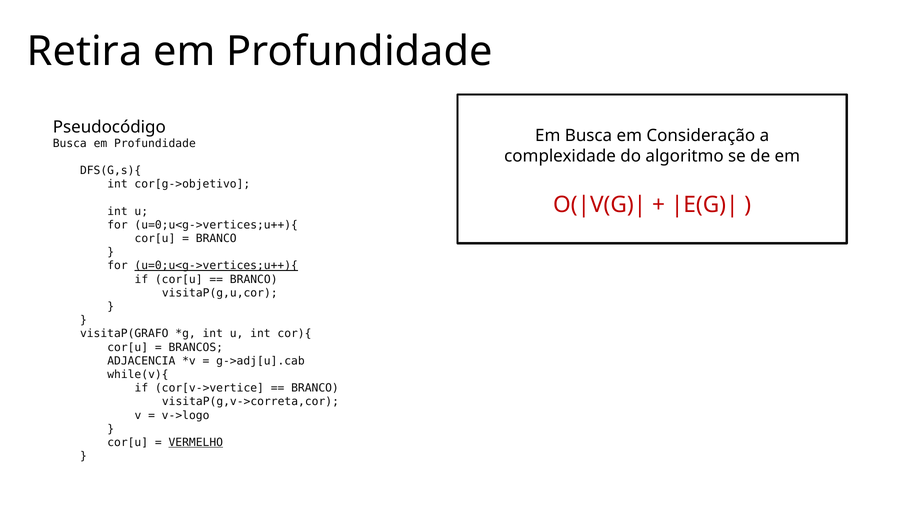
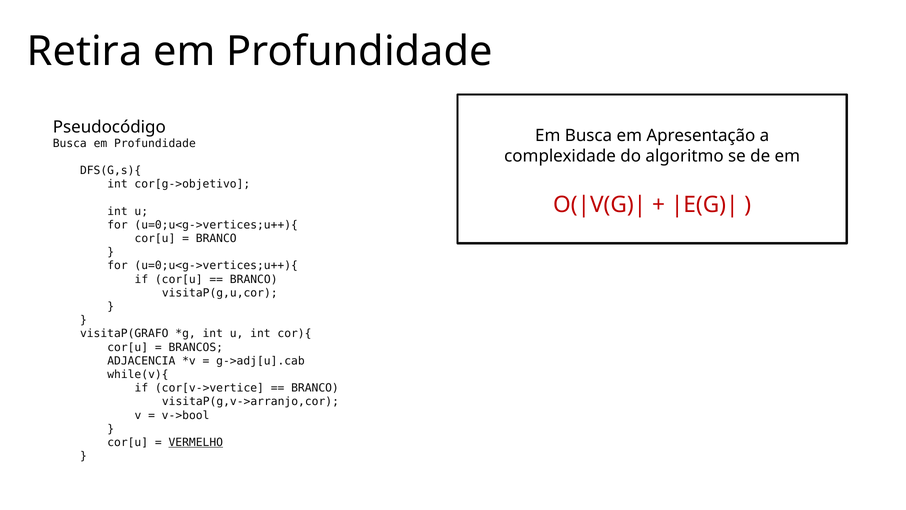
Consideração: Consideração -> Apresentação
u=0;u<g->vertices;u++){ at (216, 265) underline: present -> none
visitaP(g,v->correta,cor: visitaP(g,v->correta,cor -> visitaP(g,v->arranjo,cor
v->logo: v->logo -> v->bool
